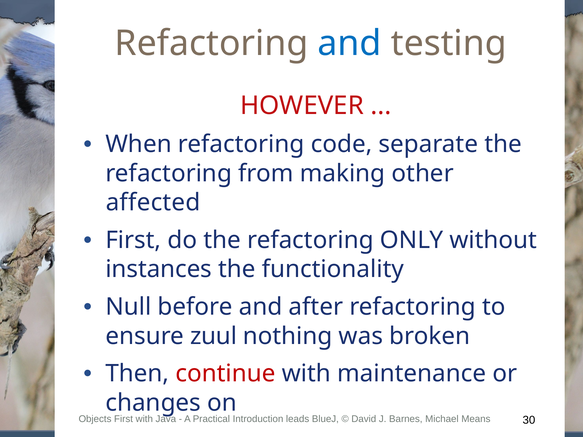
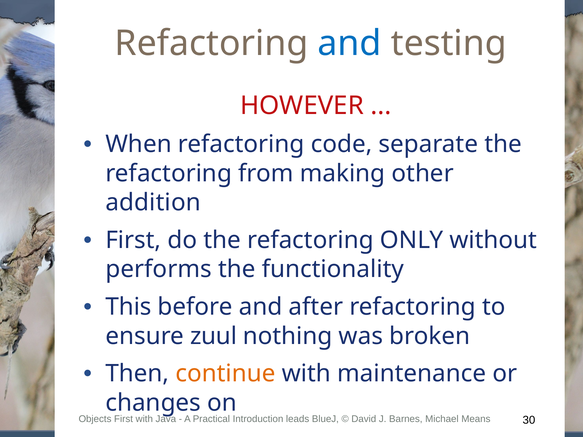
affected: affected -> addition
instances: instances -> performs
Null: Null -> This
continue colour: red -> orange
